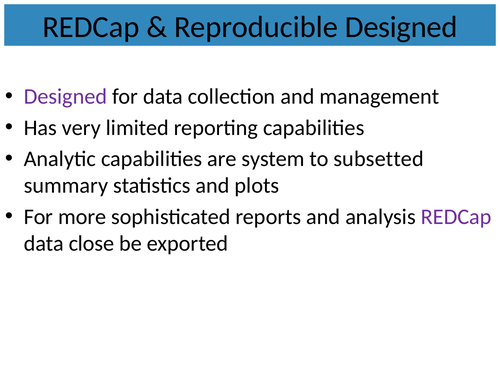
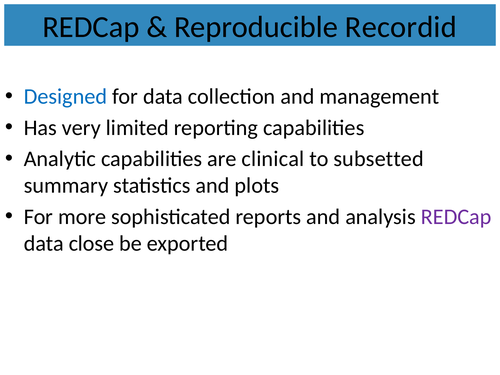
Reproducible Designed: Designed -> Recordid
Designed at (65, 97) colour: purple -> blue
system: system -> clinical
